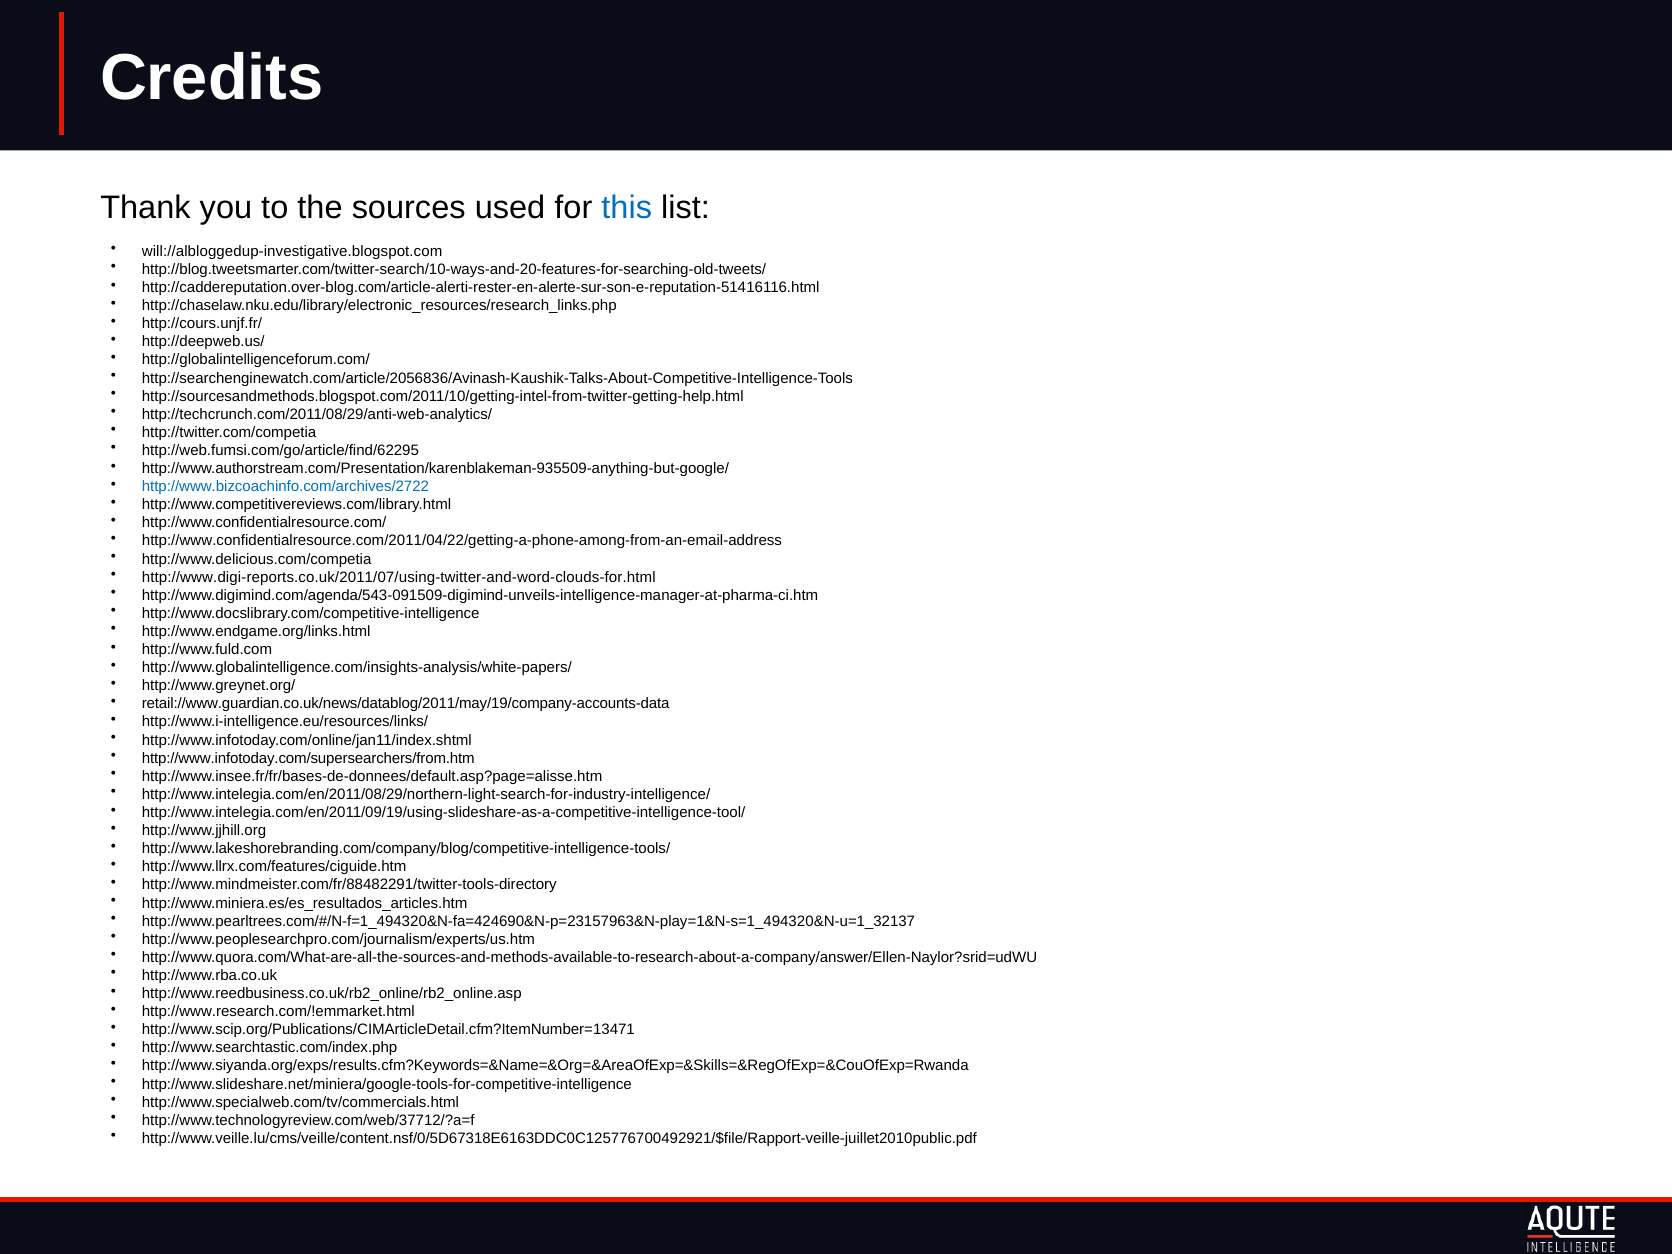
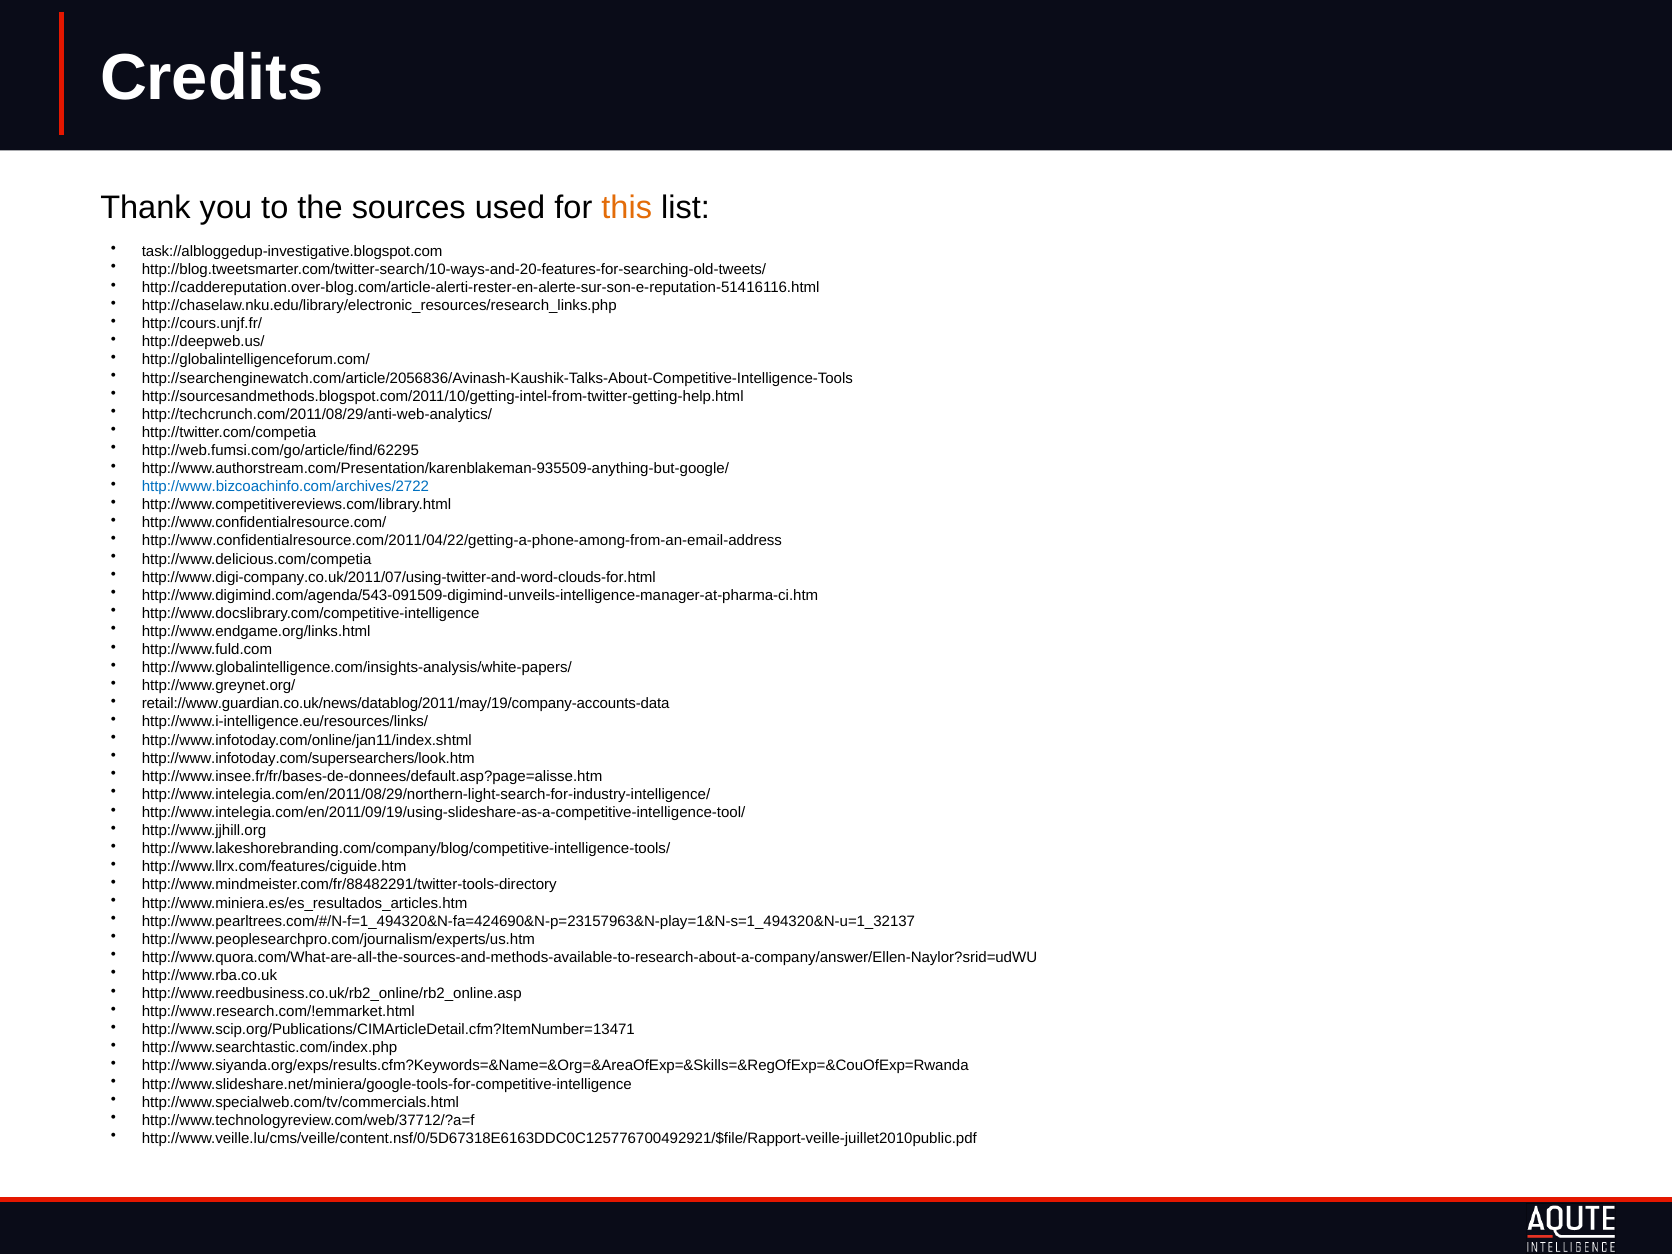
this colour: blue -> orange
will://albloggedup-investigative.blogspot.com: will://albloggedup-investigative.blogspot.com -> task://albloggedup-investigative.blogspot.com
http://www.digi-reports.co.uk/2011/07/using-twitter-and-word-clouds-for.html: http://www.digi-reports.co.uk/2011/07/using-twitter-and-word-clouds-for.html -> http://www.digi-company.co.uk/2011/07/using-twitter-and-word-clouds-for.html
http://www.infotoday.com/supersearchers/from.htm: http://www.infotoday.com/supersearchers/from.htm -> http://www.infotoday.com/supersearchers/look.htm
